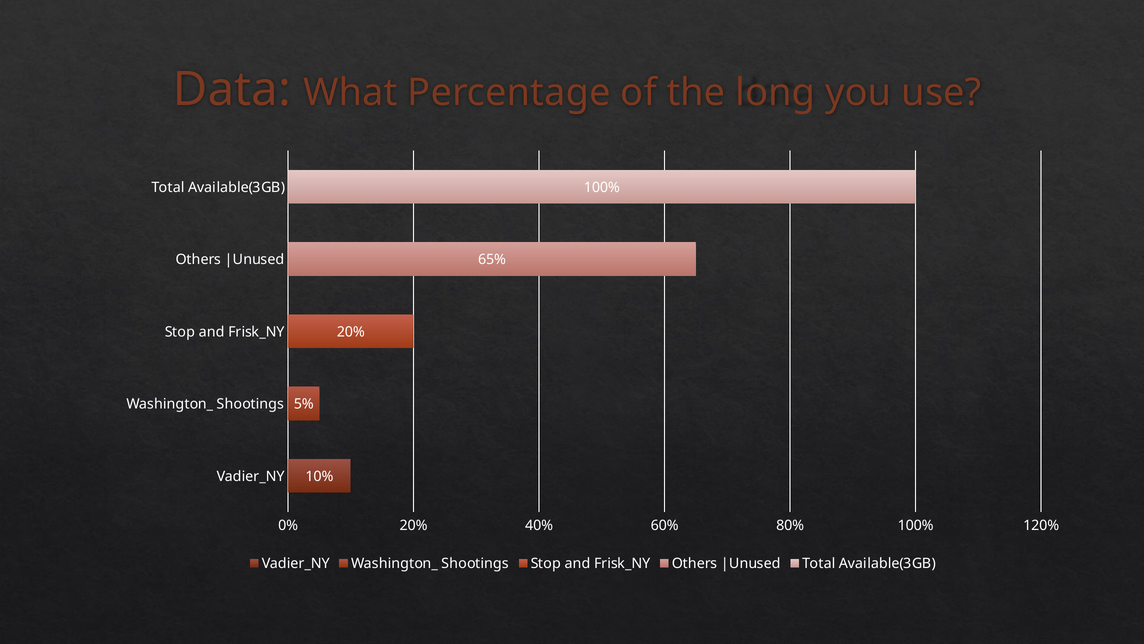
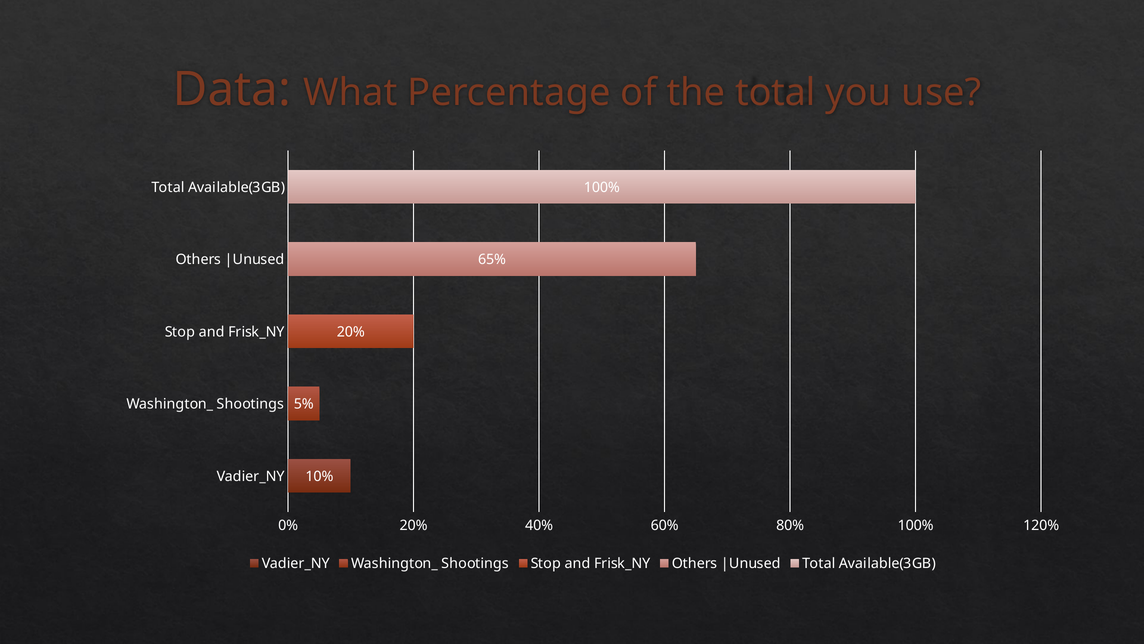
the long: long -> total
